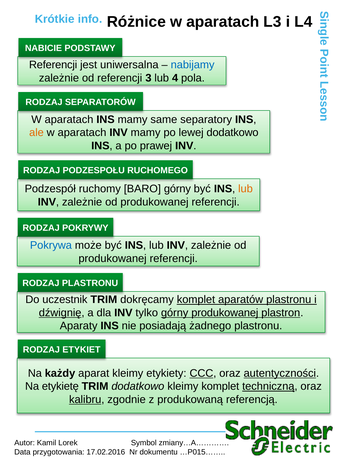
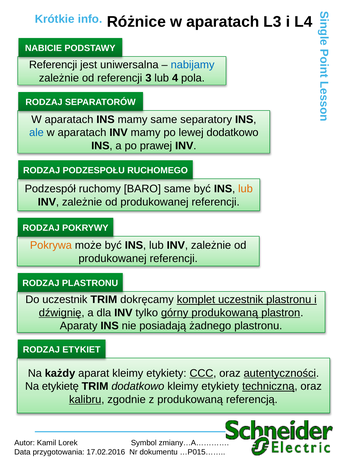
ale colour: orange -> blue
BARO górny: górny -> same
Pokrywa colour: blue -> orange
komplet aparatów: aparatów -> uczestnik
górny produkowanej: produkowanej -> produkowaną
dodatkowo kleimy komplet: komplet -> etykiety
